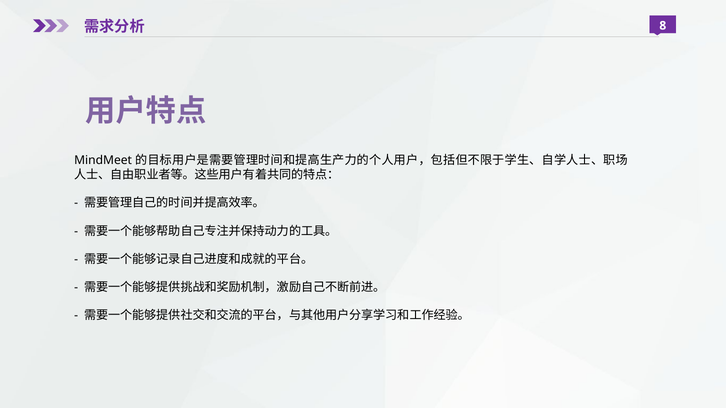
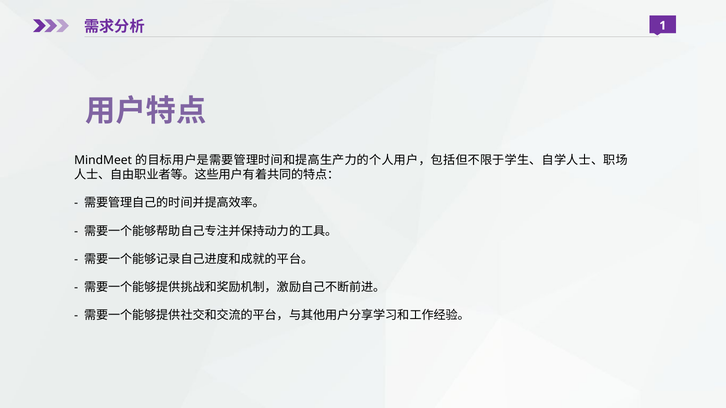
8: 8 -> 1
